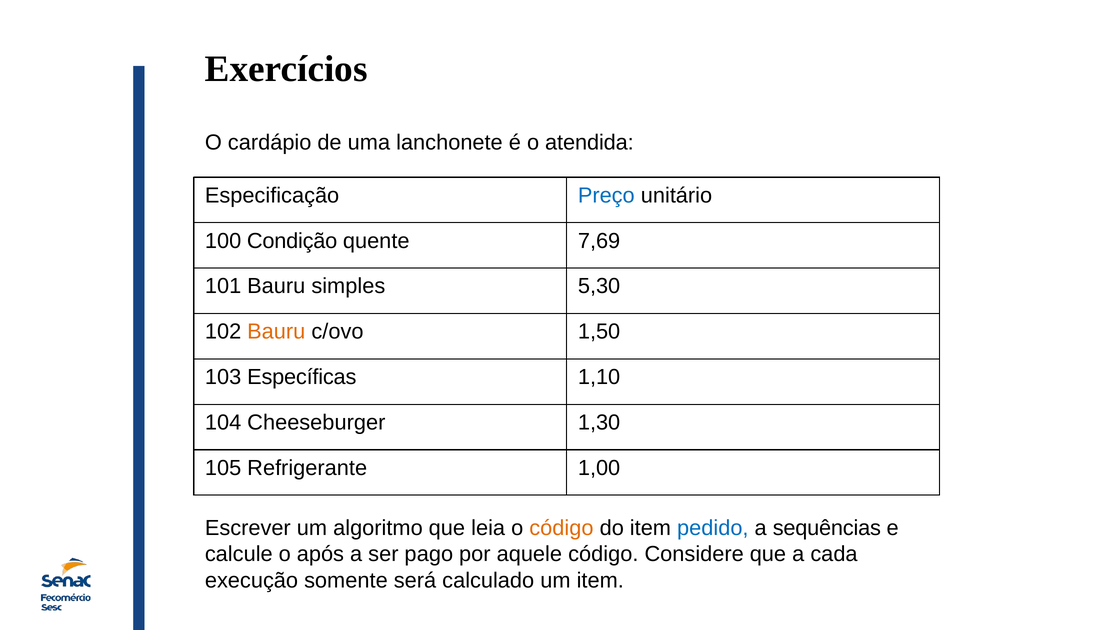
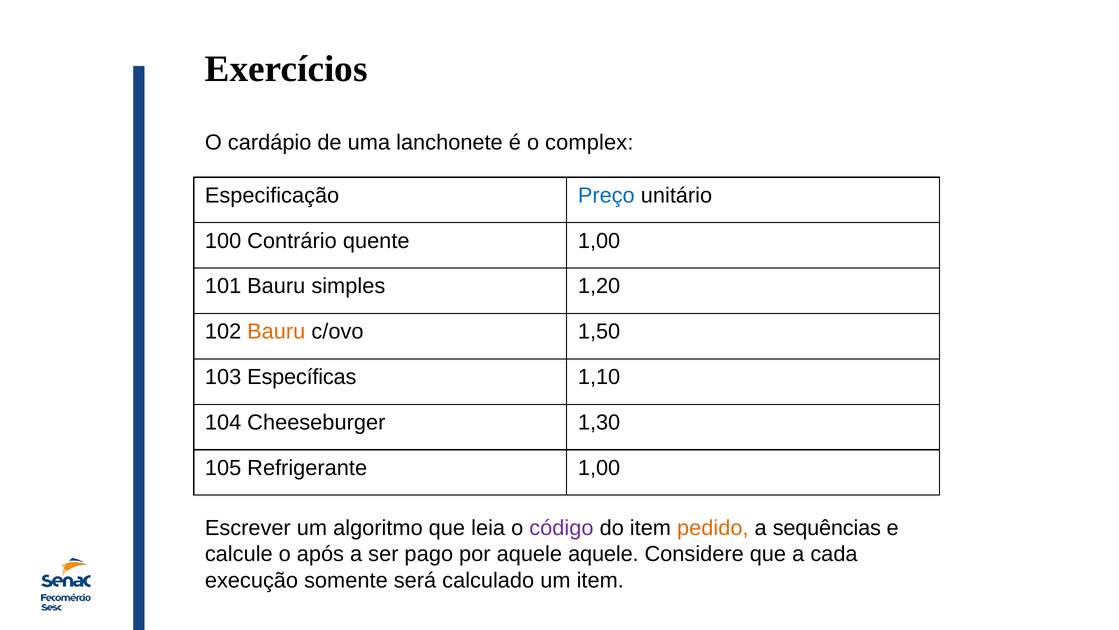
atendida: atendida -> complex
Condição: Condição -> Contrário
quente 7,69: 7,69 -> 1,00
5,30: 5,30 -> 1,20
código at (561, 528) colour: orange -> purple
pedido colour: blue -> orange
aquele código: código -> aquele
